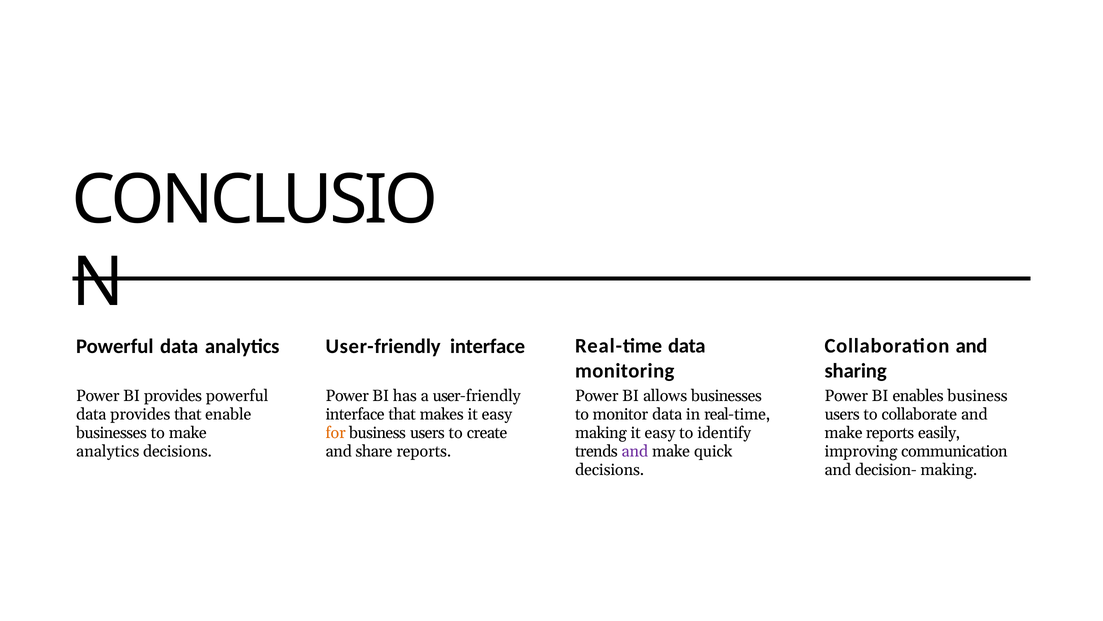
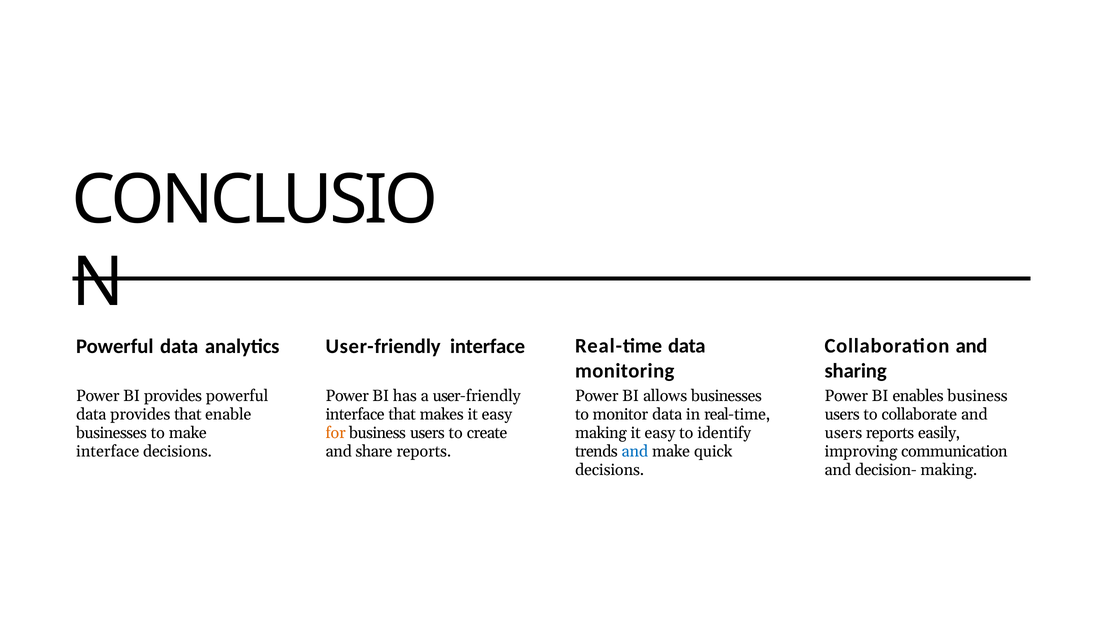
make at (844, 433): make -> users
analytics at (108, 451): analytics -> interface
and at (635, 451) colour: purple -> blue
